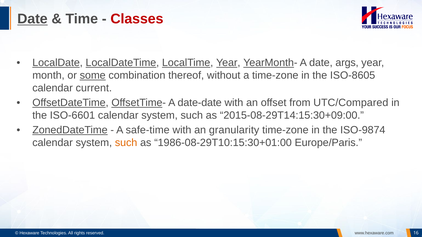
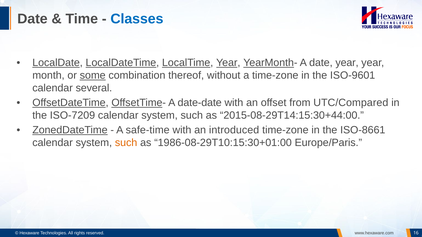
Date at (32, 19) underline: present -> none
Classes colour: red -> blue
date args: args -> year
ISO-8605: ISO-8605 -> ISO-9601
current: current -> several
ISO-6601: ISO-6601 -> ISO-7209
2015-08-29T14:15:30+09:00: 2015-08-29T14:15:30+09:00 -> 2015-08-29T14:15:30+44:00
granularity: granularity -> introduced
ISO-9874: ISO-9874 -> ISO-8661
